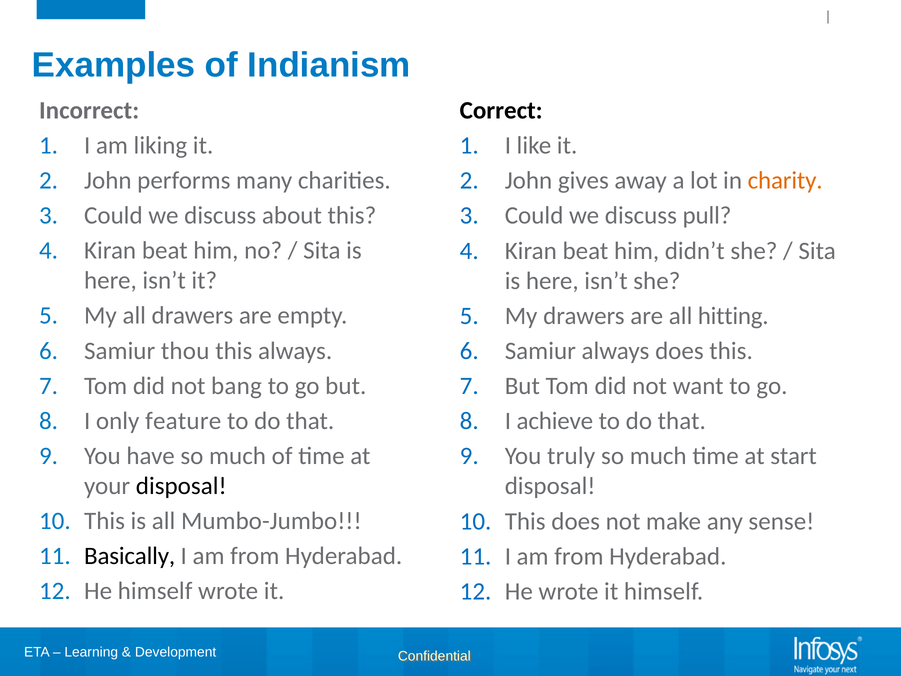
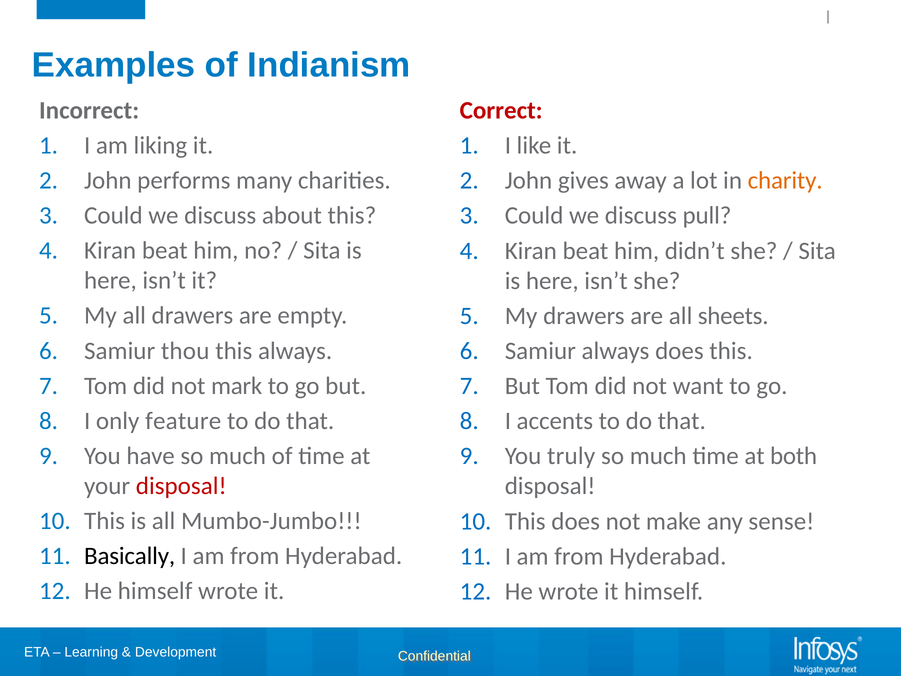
Correct colour: black -> red
hitting: hitting -> sheets
bang: bang -> mark
achieve: achieve -> accents
start: start -> both
disposal at (181, 486) colour: black -> red
